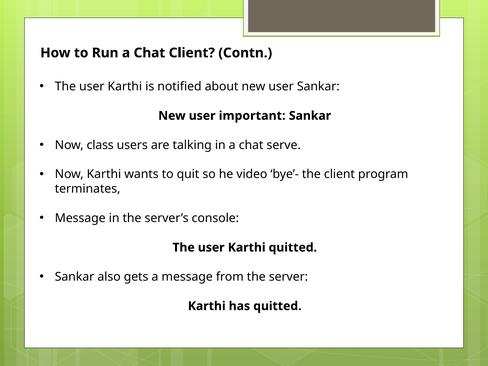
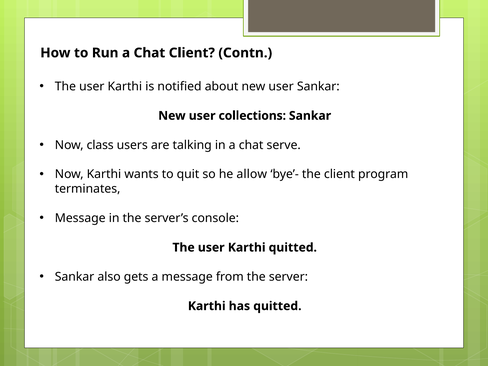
important: important -> collections
video: video -> allow
